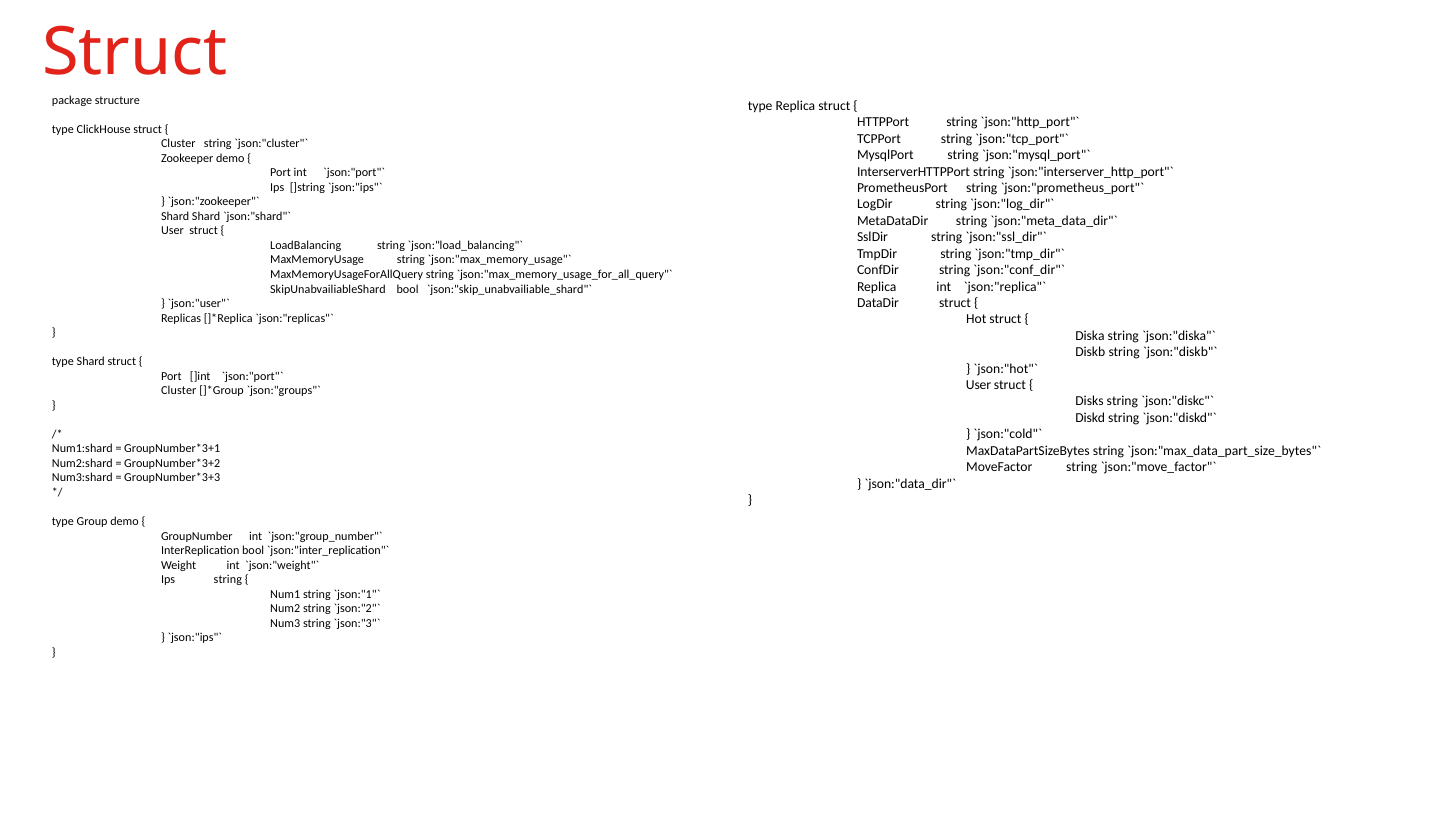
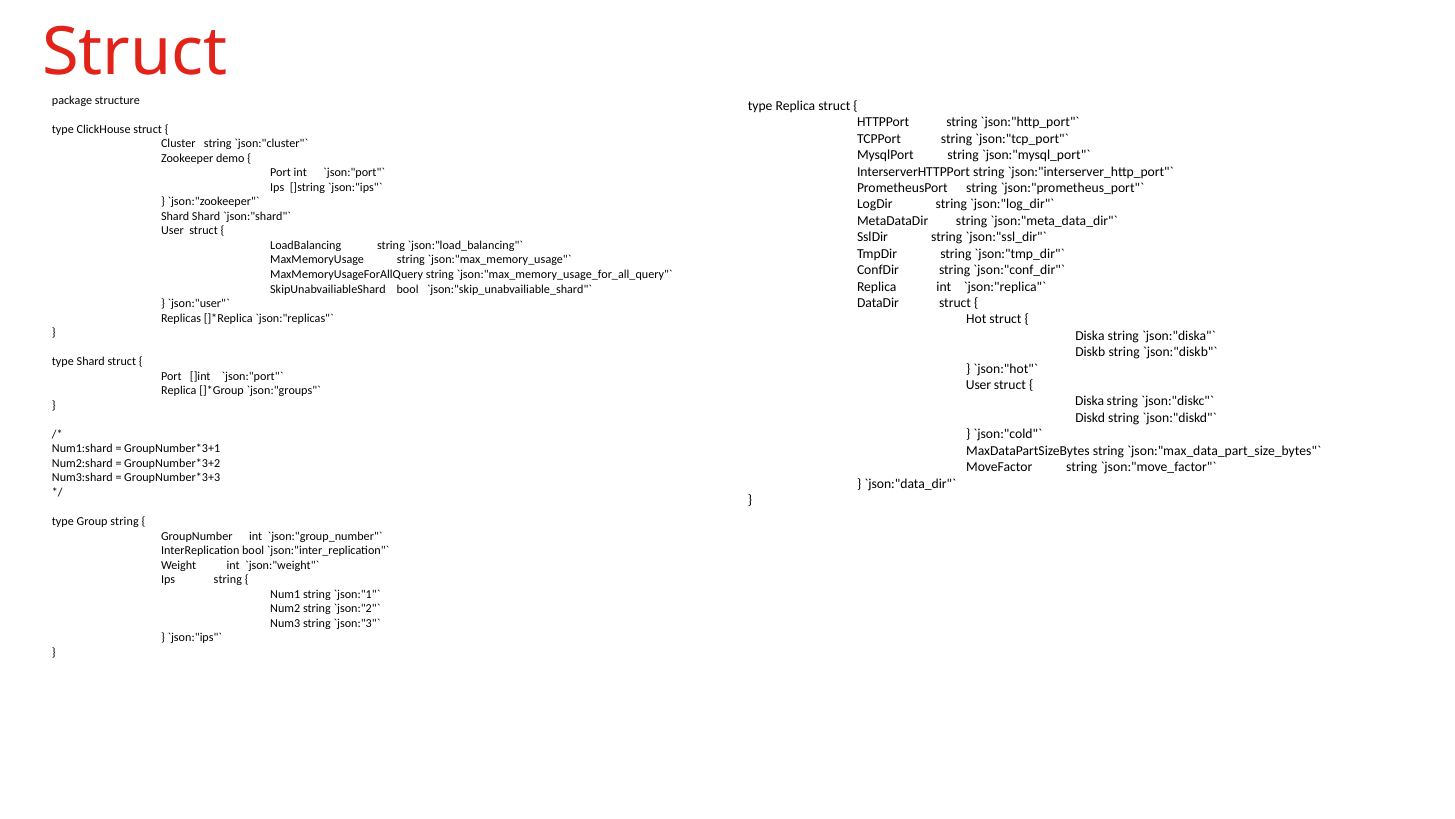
Cluster at (179, 390): Cluster -> Replica
Disks at (1090, 401): Disks -> Diska
Group demo: demo -> string
